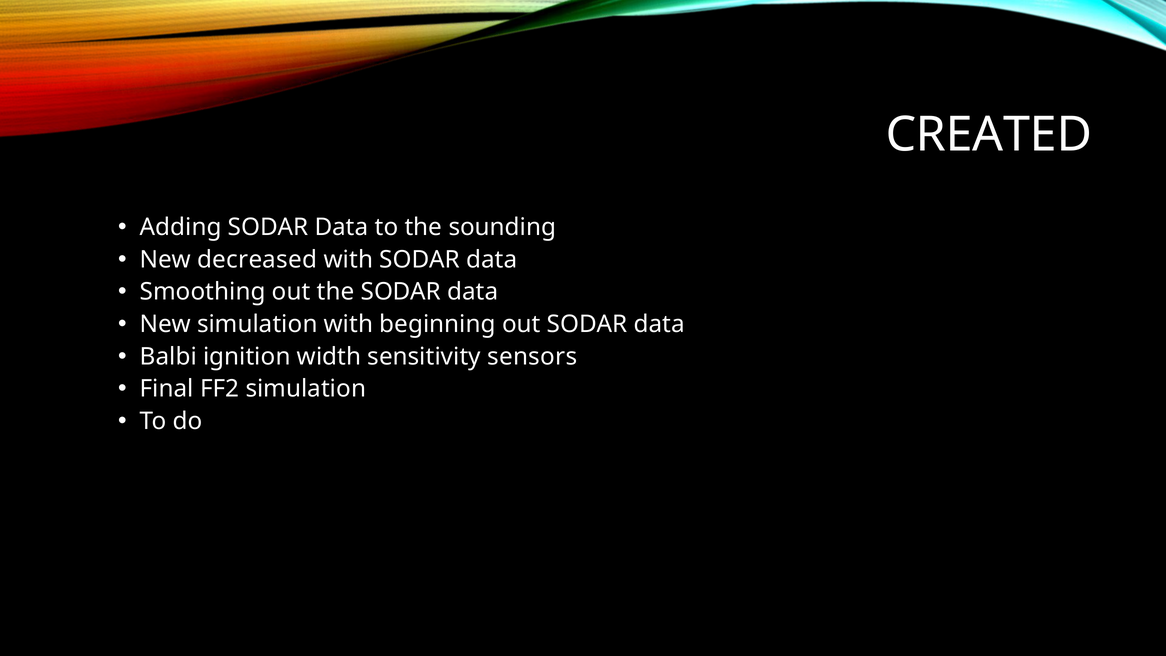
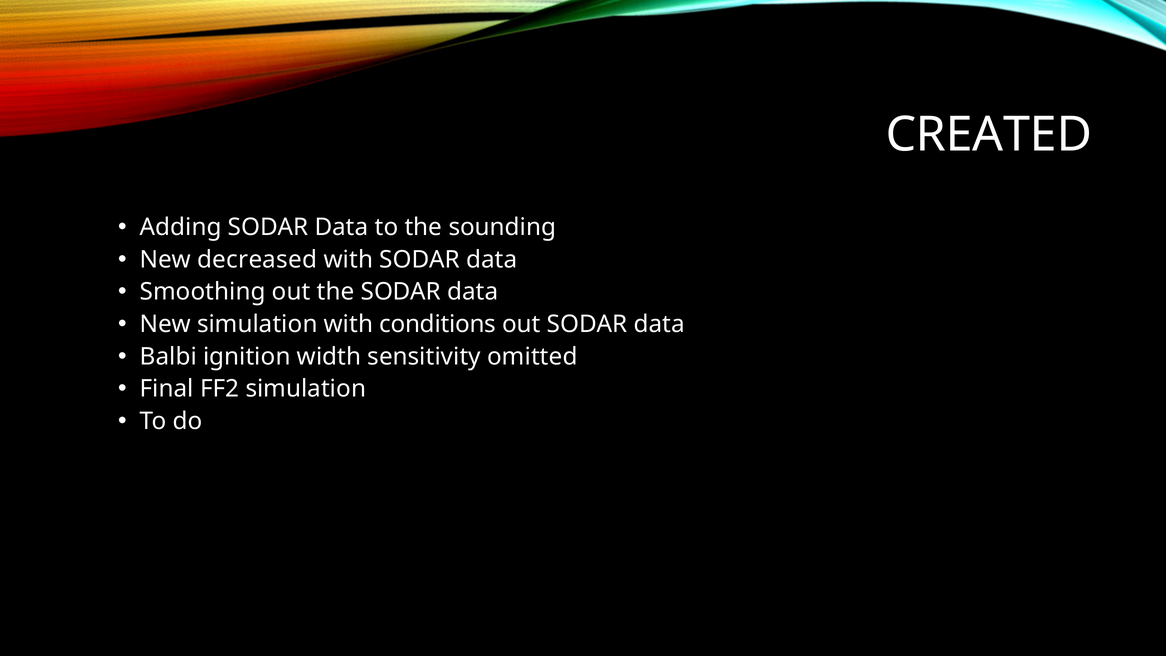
beginning: beginning -> conditions
sensors: sensors -> omitted
